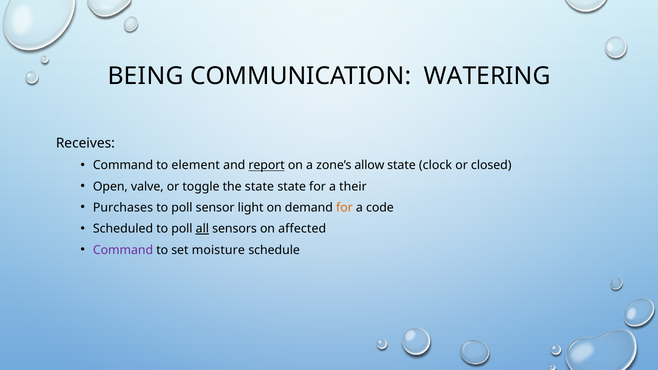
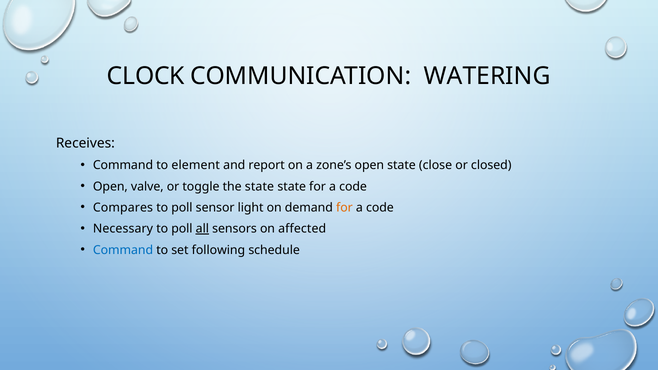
BEING: BEING -> CLOCK
report underline: present -> none
zone’s allow: allow -> open
clock: clock -> close
state for a their: their -> code
Purchases: Purchases -> Compares
Scheduled: Scheduled -> Necessary
Command at (123, 250) colour: purple -> blue
moisture: moisture -> following
